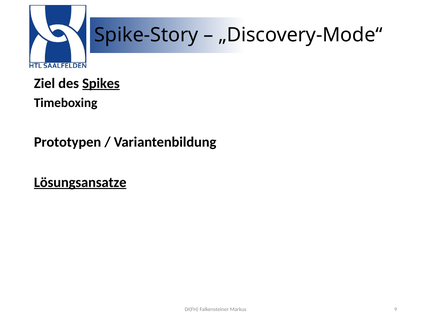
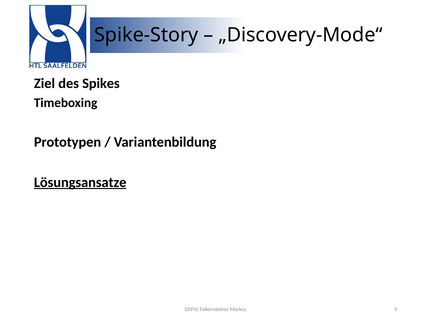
Spikes underline: present -> none
